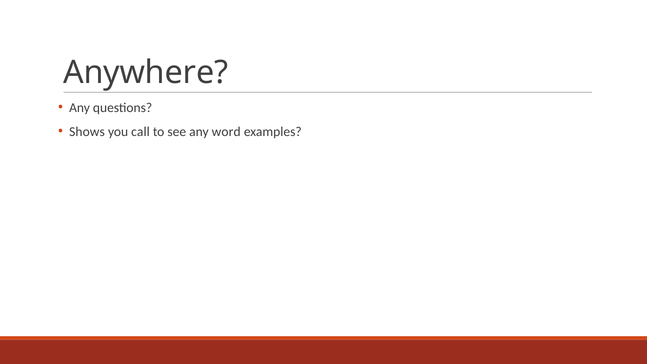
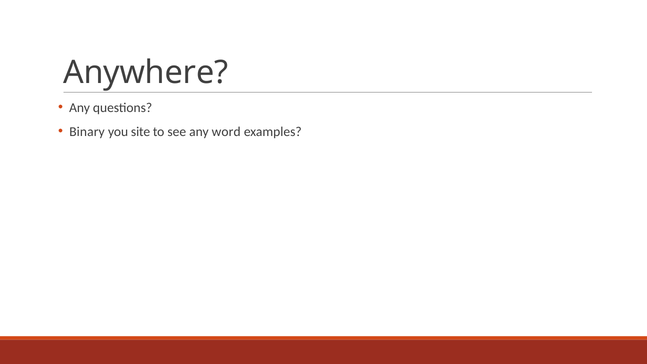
Shows: Shows -> Binary
call: call -> site
